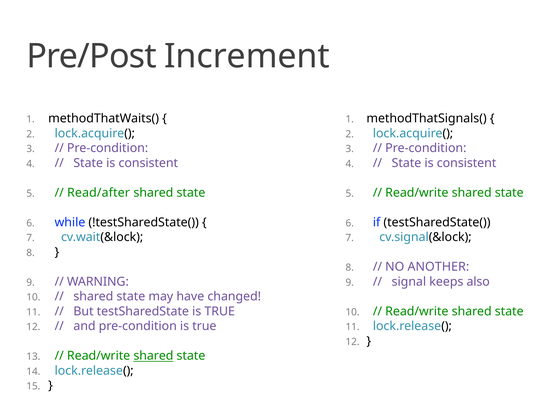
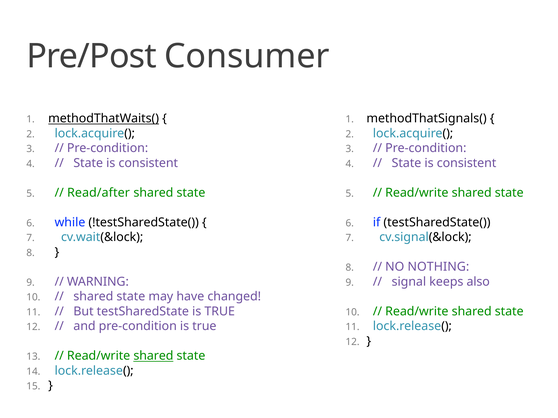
Increment: Increment -> Consumer
methodThatWaits( underline: none -> present
ANOTHER: ANOTHER -> NOTHING
